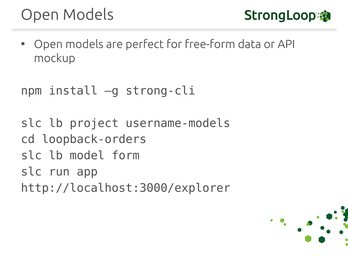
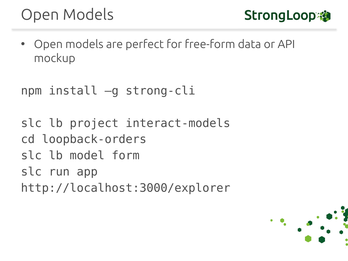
username-models: username-models -> interact-models
